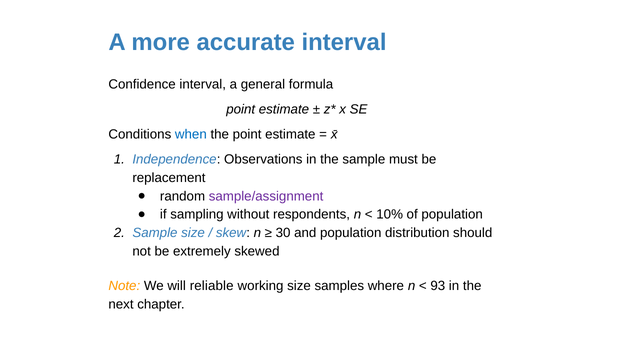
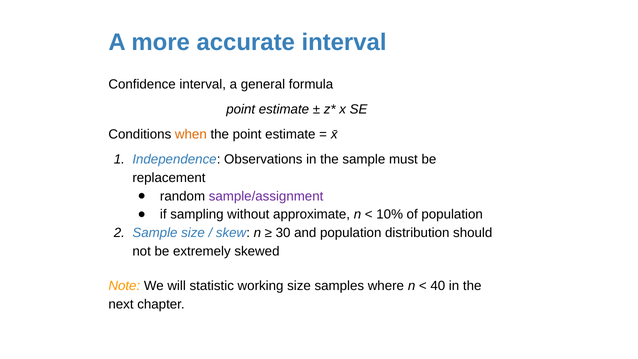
when colour: blue -> orange
respondents: respondents -> approximate
reliable: reliable -> statistic
93: 93 -> 40
